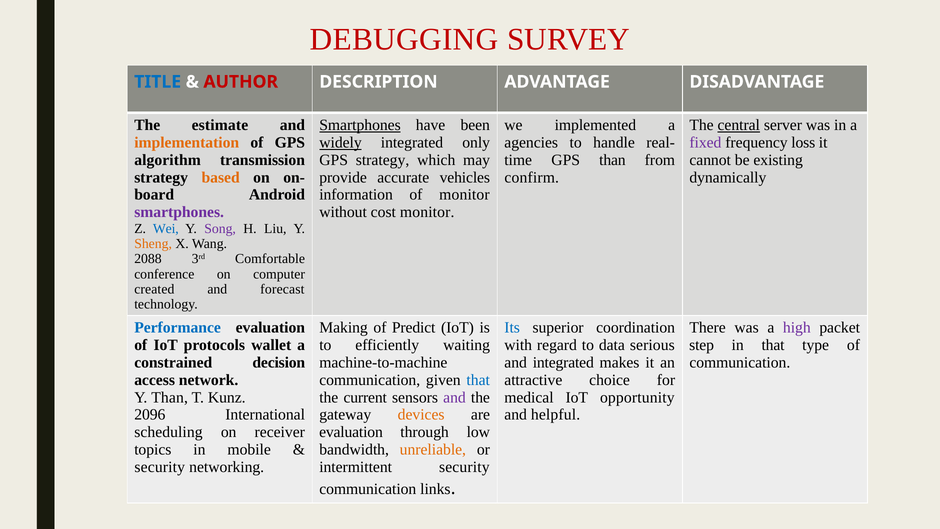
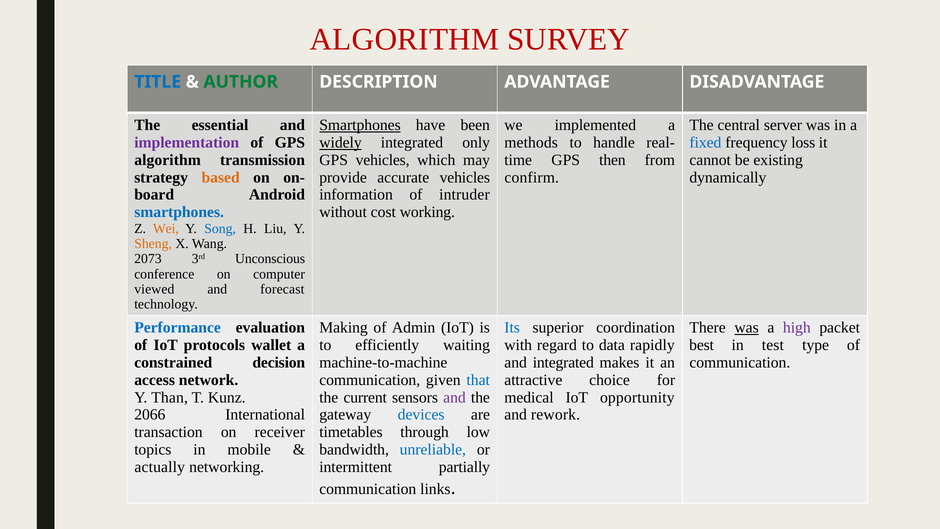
DEBUGGING at (404, 39): DEBUGGING -> ALGORITHM
AUTHOR colour: red -> green
estimate: estimate -> essential
central underline: present -> none
implementation colour: orange -> purple
agencies: agencies -> methods
fixed colour: purple -> blue
GPS strategy: strategy -> vehicles
GPS than: than -> then
of monitor: monitor -> intruder
smartphones at (179, 212) colour: purple -> blue
cost monitor: monitor -> working
Wei colour: blue -> orange
Song colour: purple -> blue
2088: 2088 -> 2073
Comfortable: Comfortable -> Unconscious
created: created -> viewed
Predict: Predict -> Admin
was at (747, 328) underline: none -> present
serious: serious -> rapidly
step: step -> best
in that: that -> test
2096: 2096 -> 2066
devices colour: orange -> blue
helpful: helpful -> rework
scheduling: scheduling -> transaction
evaluation at (351, 432): evaluation -> timetables
unreliable colour: orange -> blue
security at (160, 467): security -> actually
intermittent security: security -> partially
